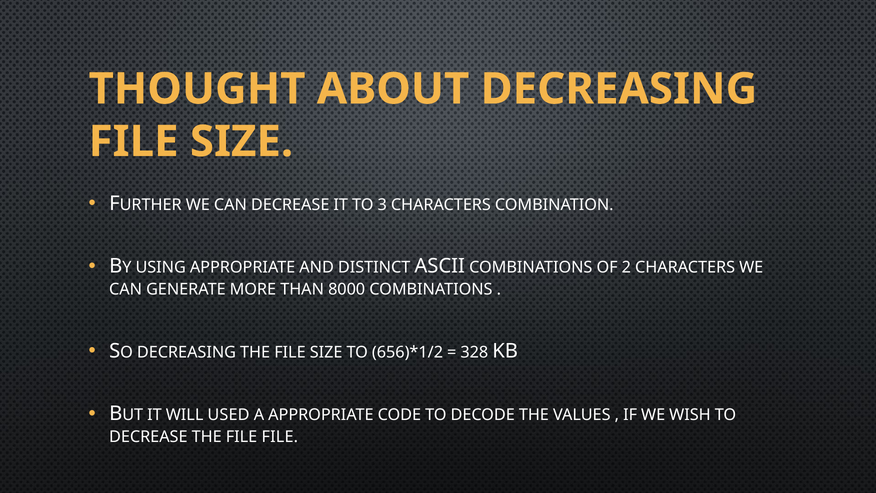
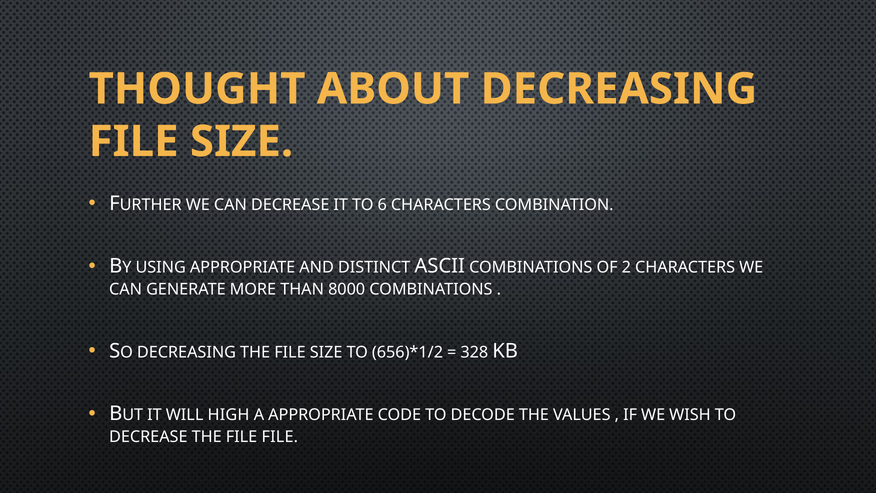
3: 3 -> 6
USED: USED -> HIGH
